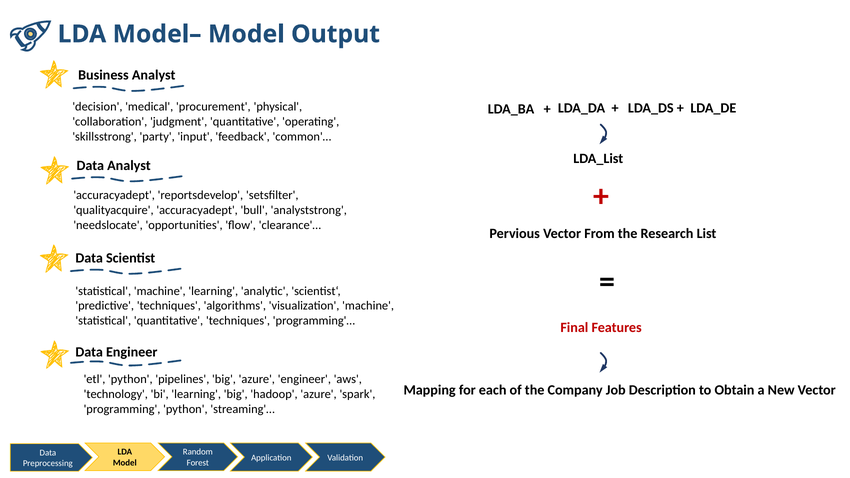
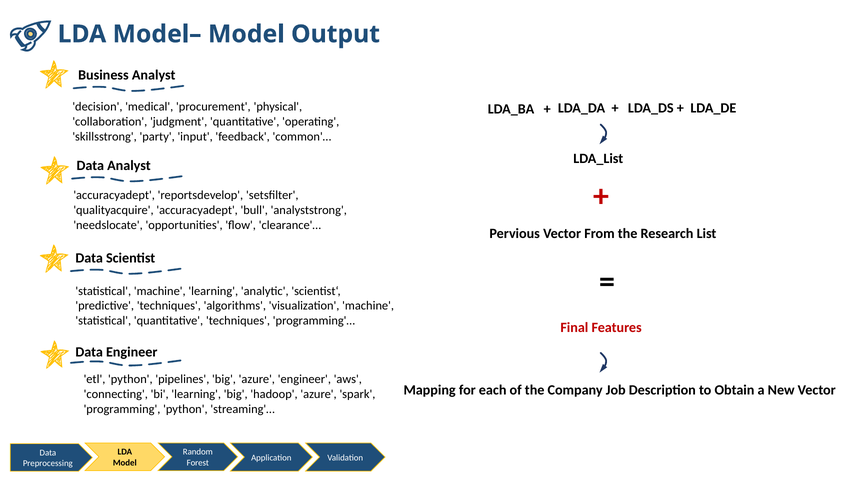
technology: technology -> connecting
